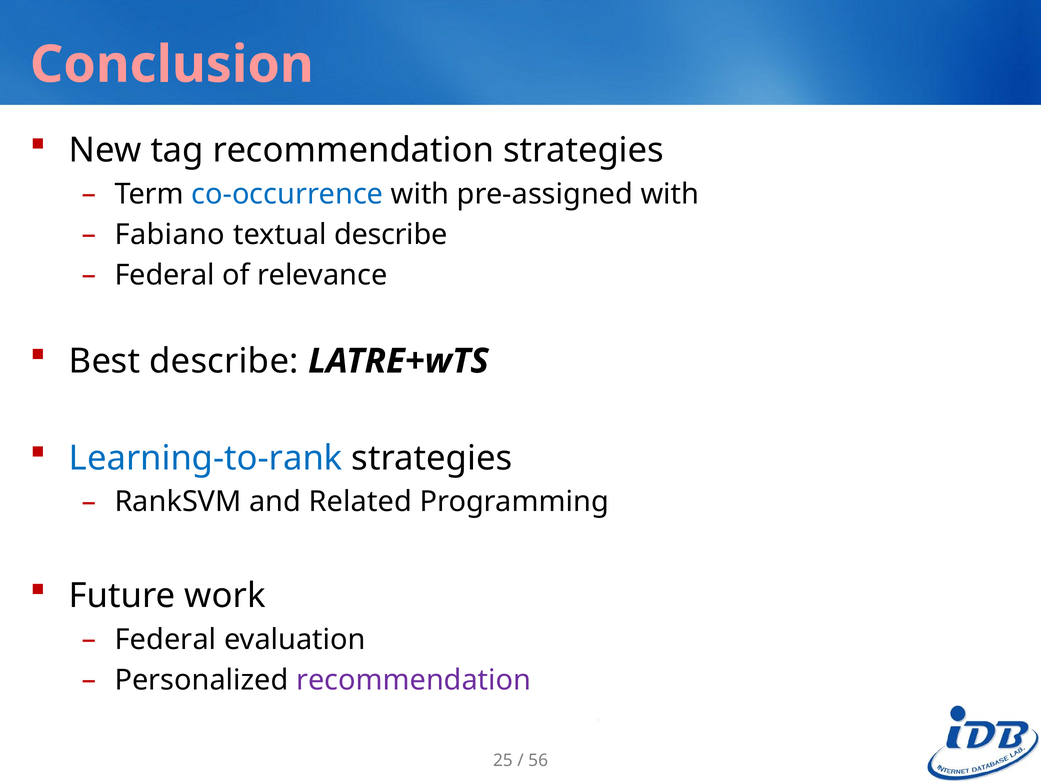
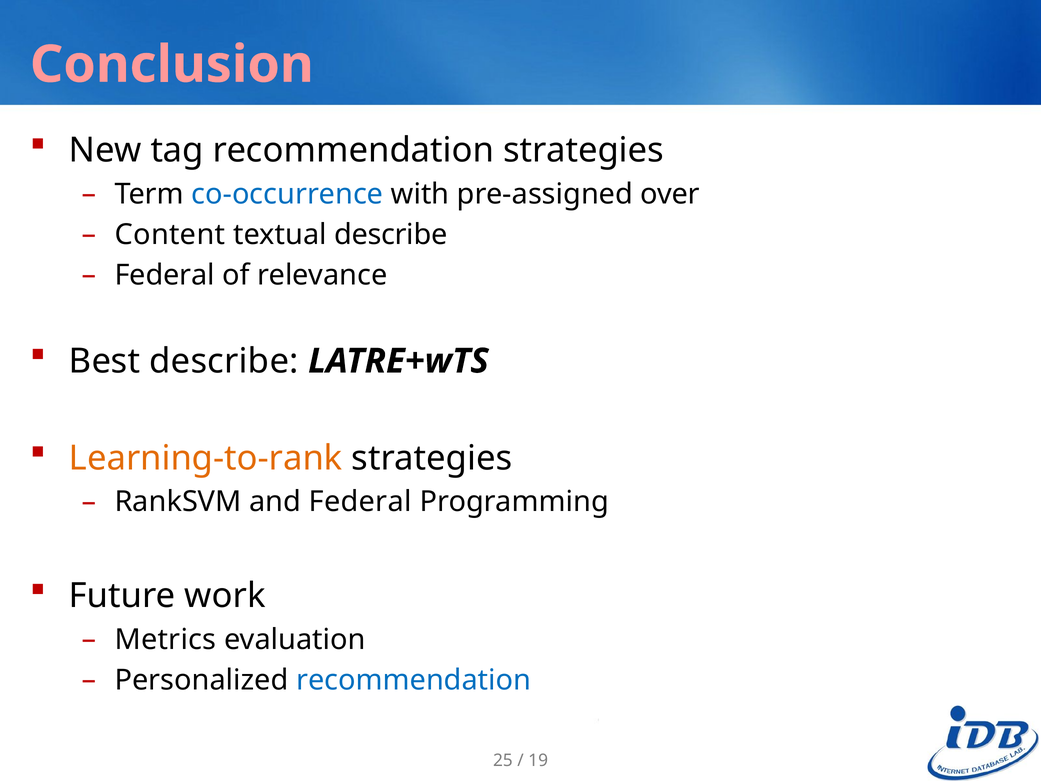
pre-assigned with: with -> over
Fabiano: Fabiano -> Content
Learning-to-rank colour: blue -> orange
and Related: Related -> Federal
Federal at (165, 639): Federal -> Metrics
recommendation at (414, 680) colour: purple -> blue
56: 56 -> 19
